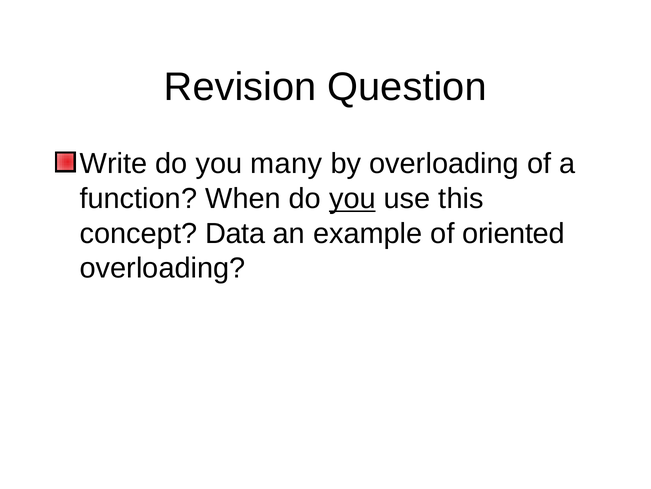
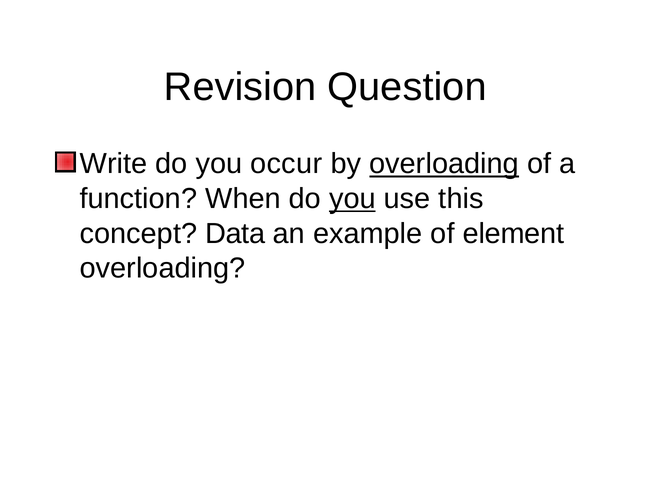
many: many -> occur
overloading at (444, 164) underline: none -> present
oriented: oriented -> element
